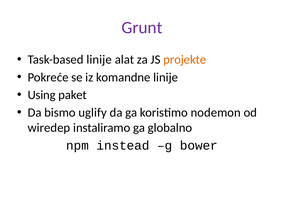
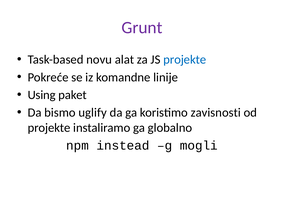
Task-based linije: linije -> novu
projekte at (185, 60) colour: orange -> blue
nodemon: nodemon -> zavisnosti
wiredep at (49, 128): wiredep -> projekte
bower: bower -> mogli
